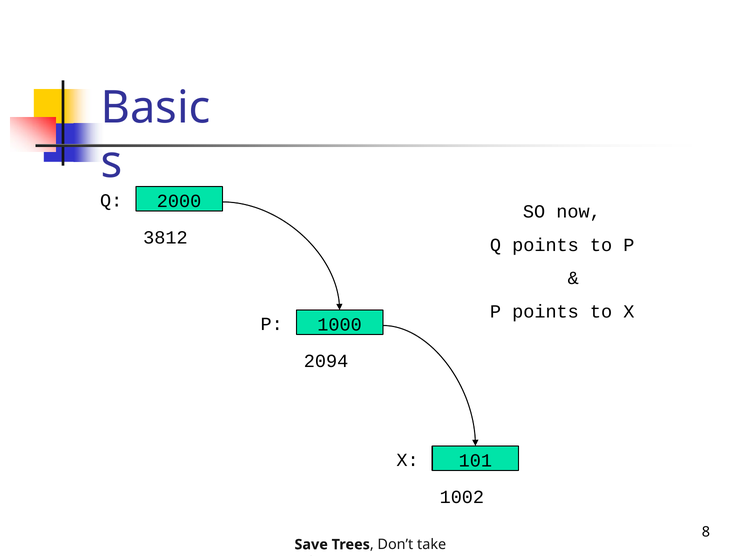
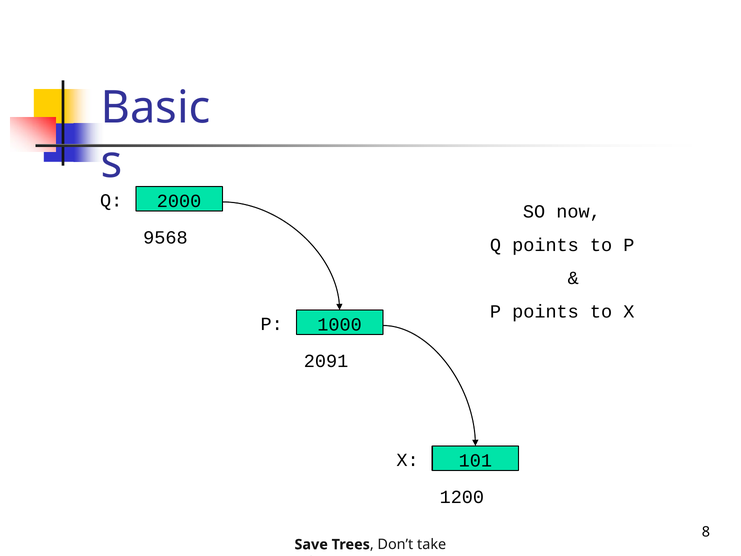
3812: 3812 -> 9568
2094: 2094 -> 2091
1002: 1002 -> 1200
